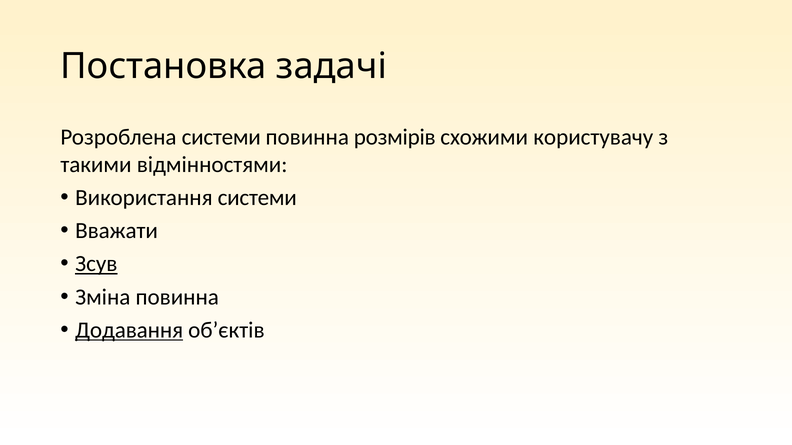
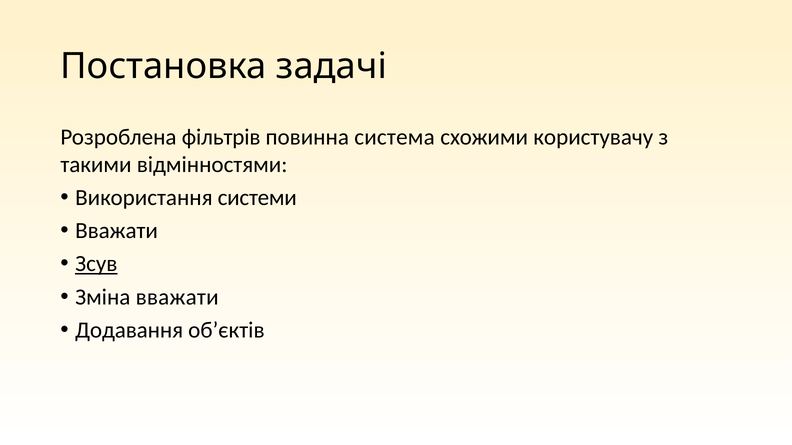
Розроблена системи: системи -> фільтрів
розмірів: розмірів -> система
Зміна повинна: повинна -> вважати
Додавання underline: present -> none
